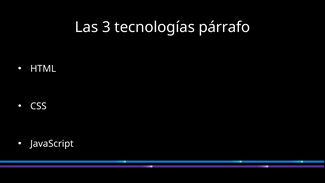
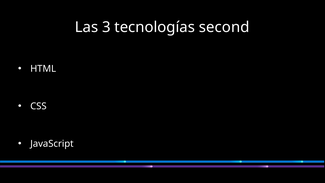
párrafo: párrafo -> second
